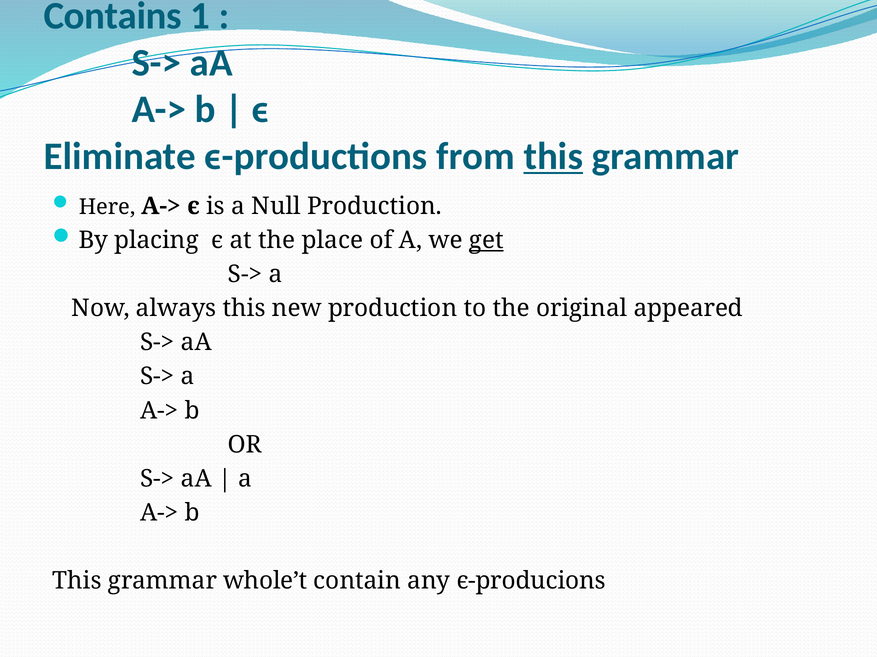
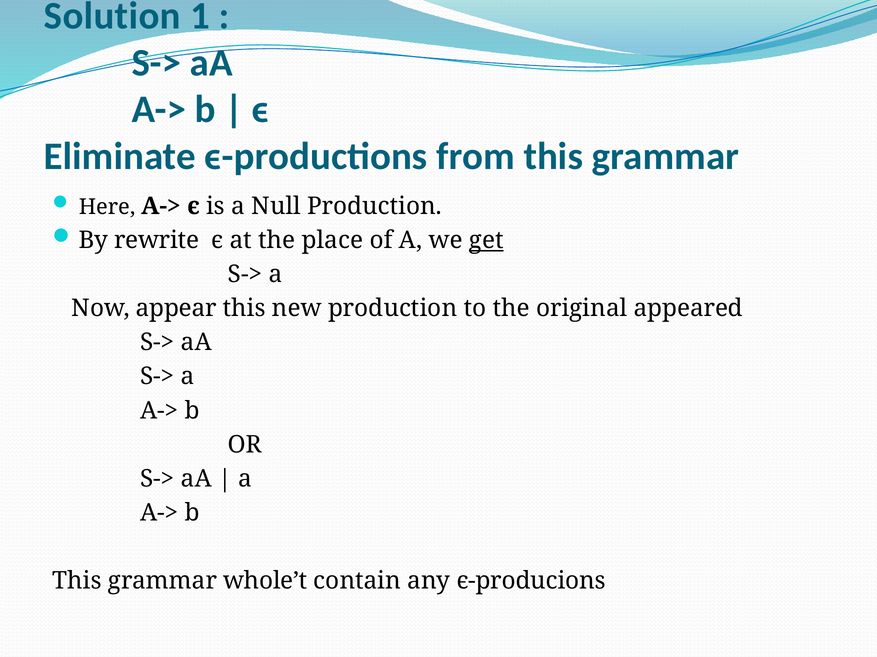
Contains: Contains -> Solution
this at (553, 156) underline: present -> none
placing: placing -> rewrite
always: always -> appear
